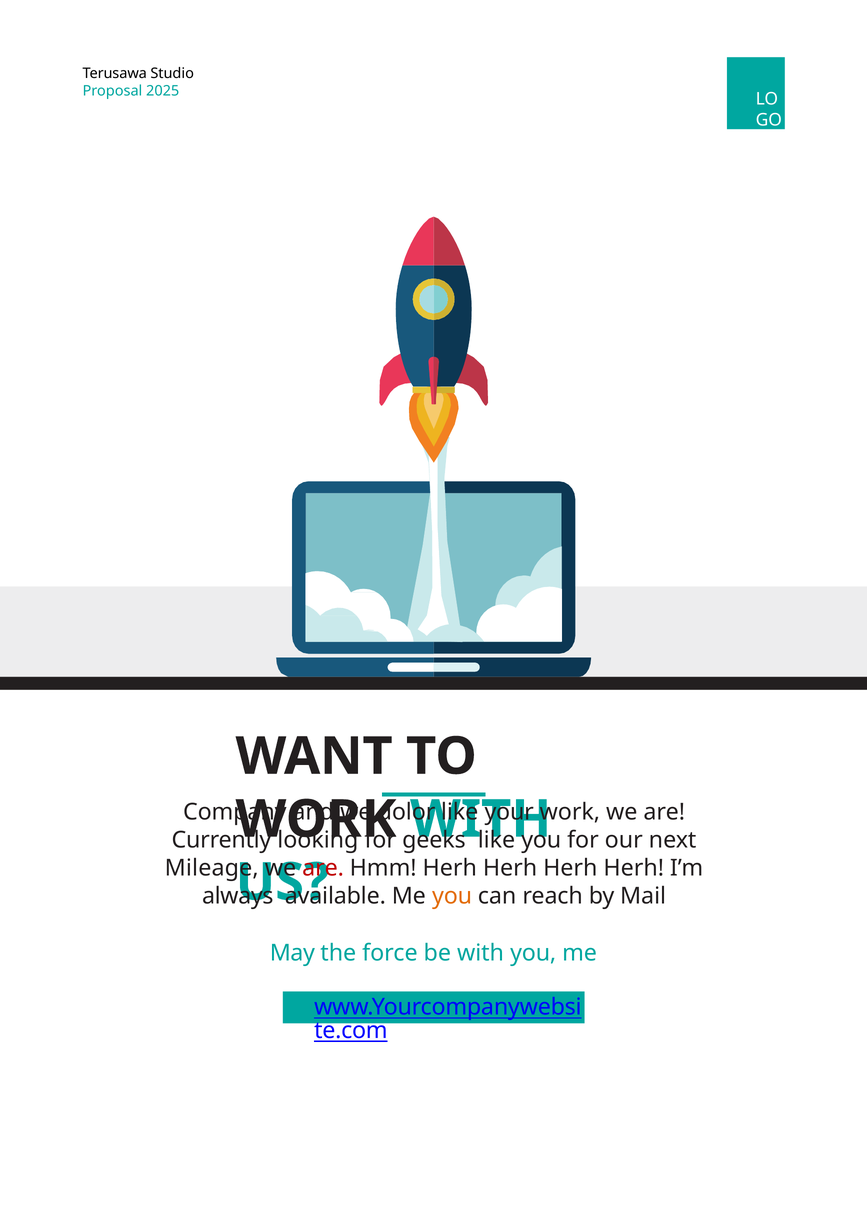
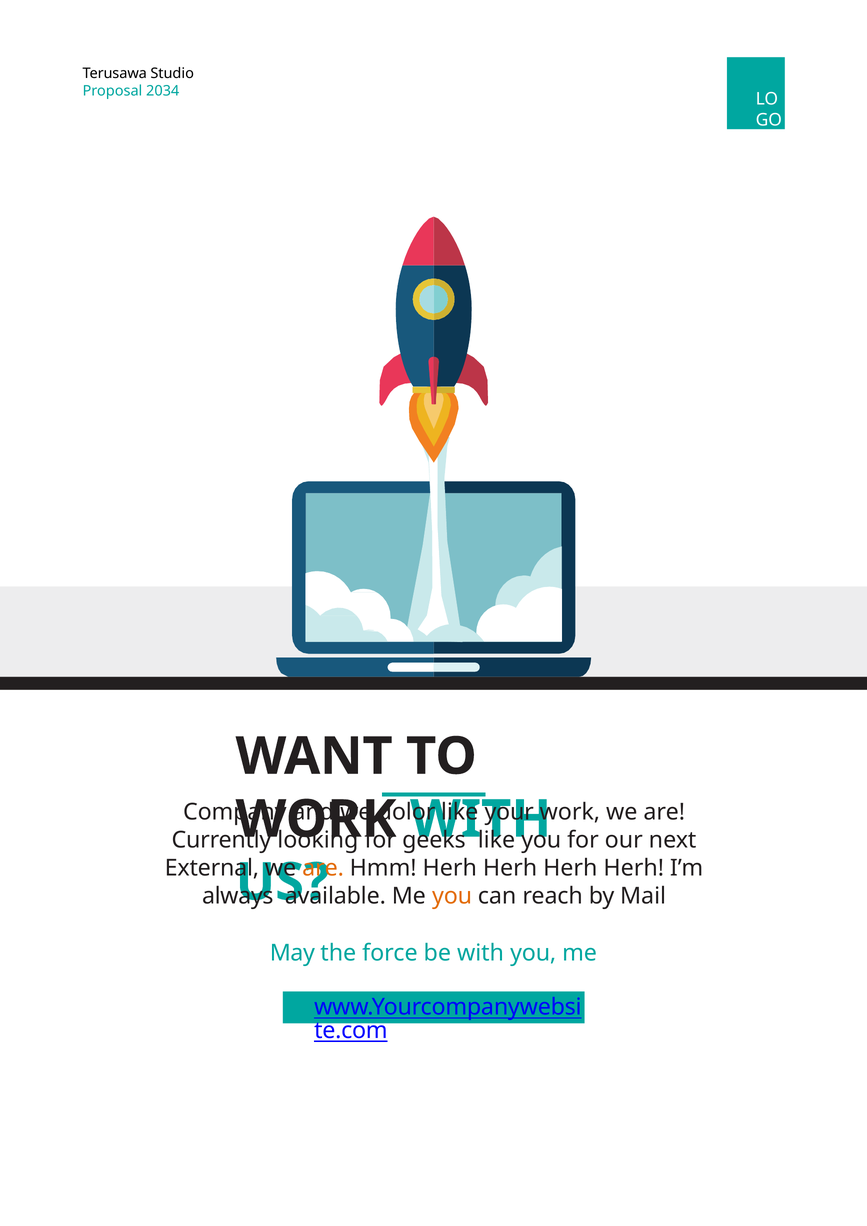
2025: 2025 -> 2034
Mileage: Mileage -> External
are at (323, 869) colour: red -> orange
